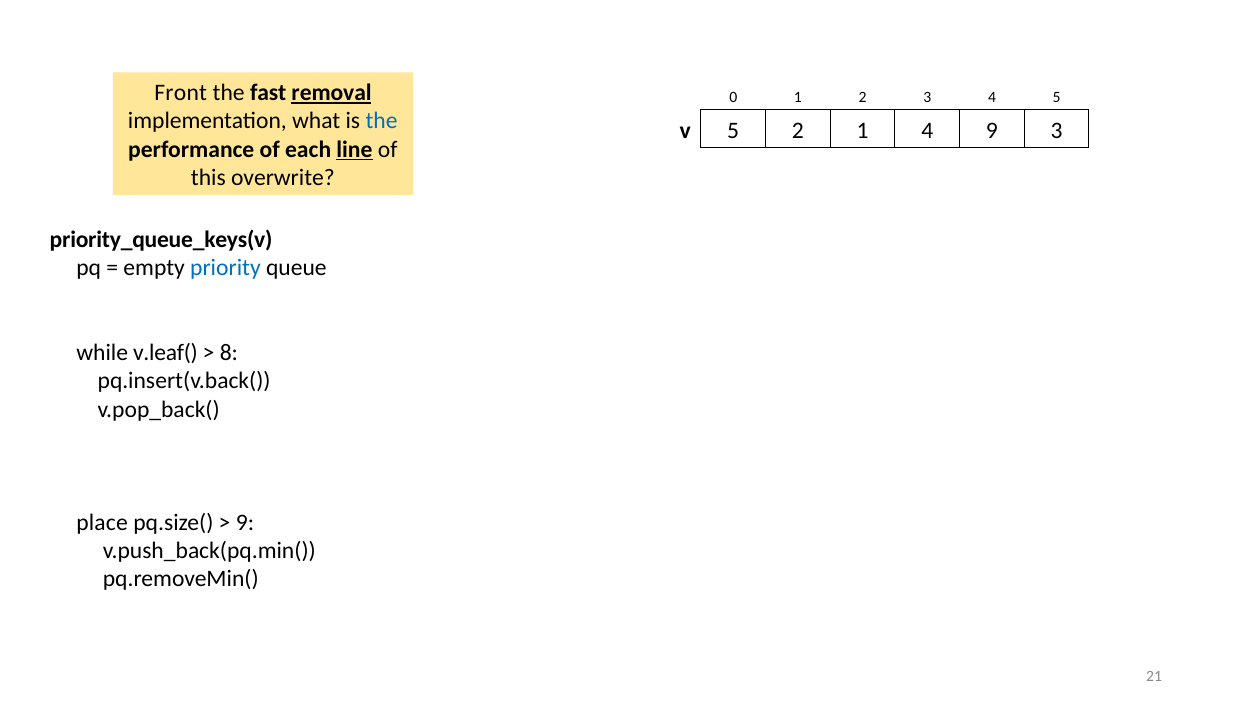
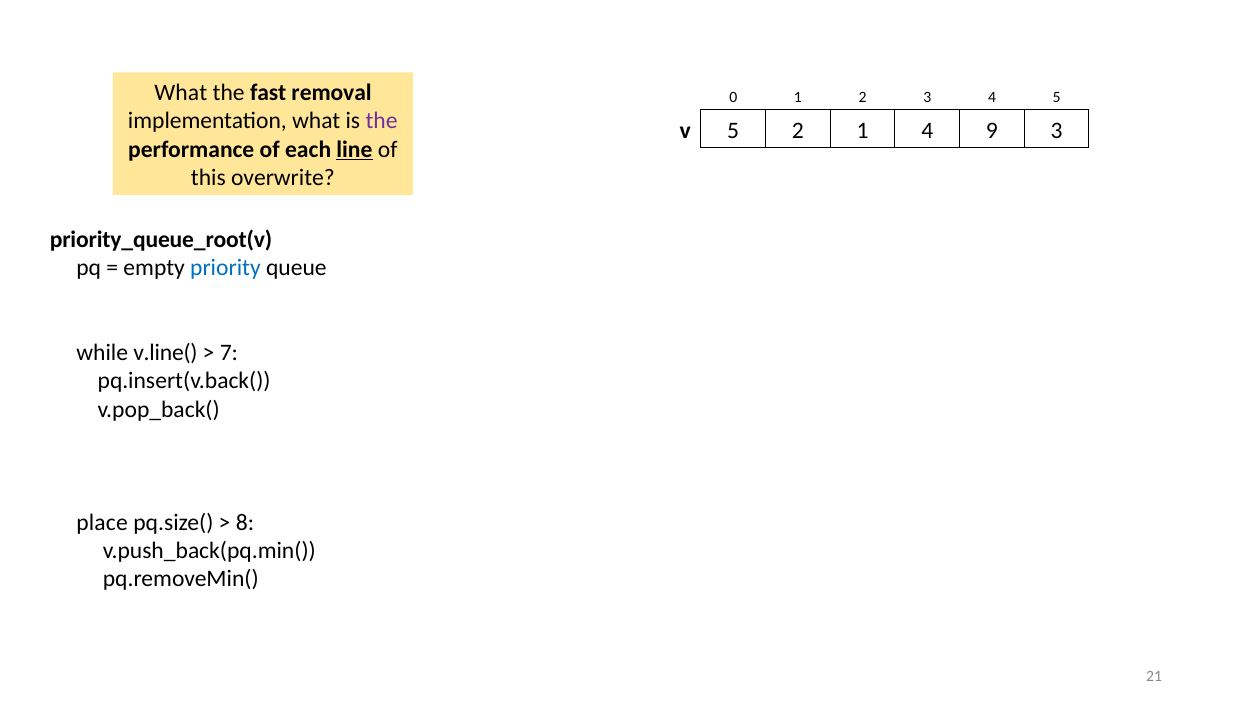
Front at (181, 93): Front -> What
removal underline: present -> none
the at (382, 121) colour: blue -> purple
priority_queue_keys(v: priority_queue_keys(v -> priority_queue_root(v
v.leaf(: v.leaf( -> v.line(
8: 8 -> 7
9 at (245, 522): 9 -> 8
